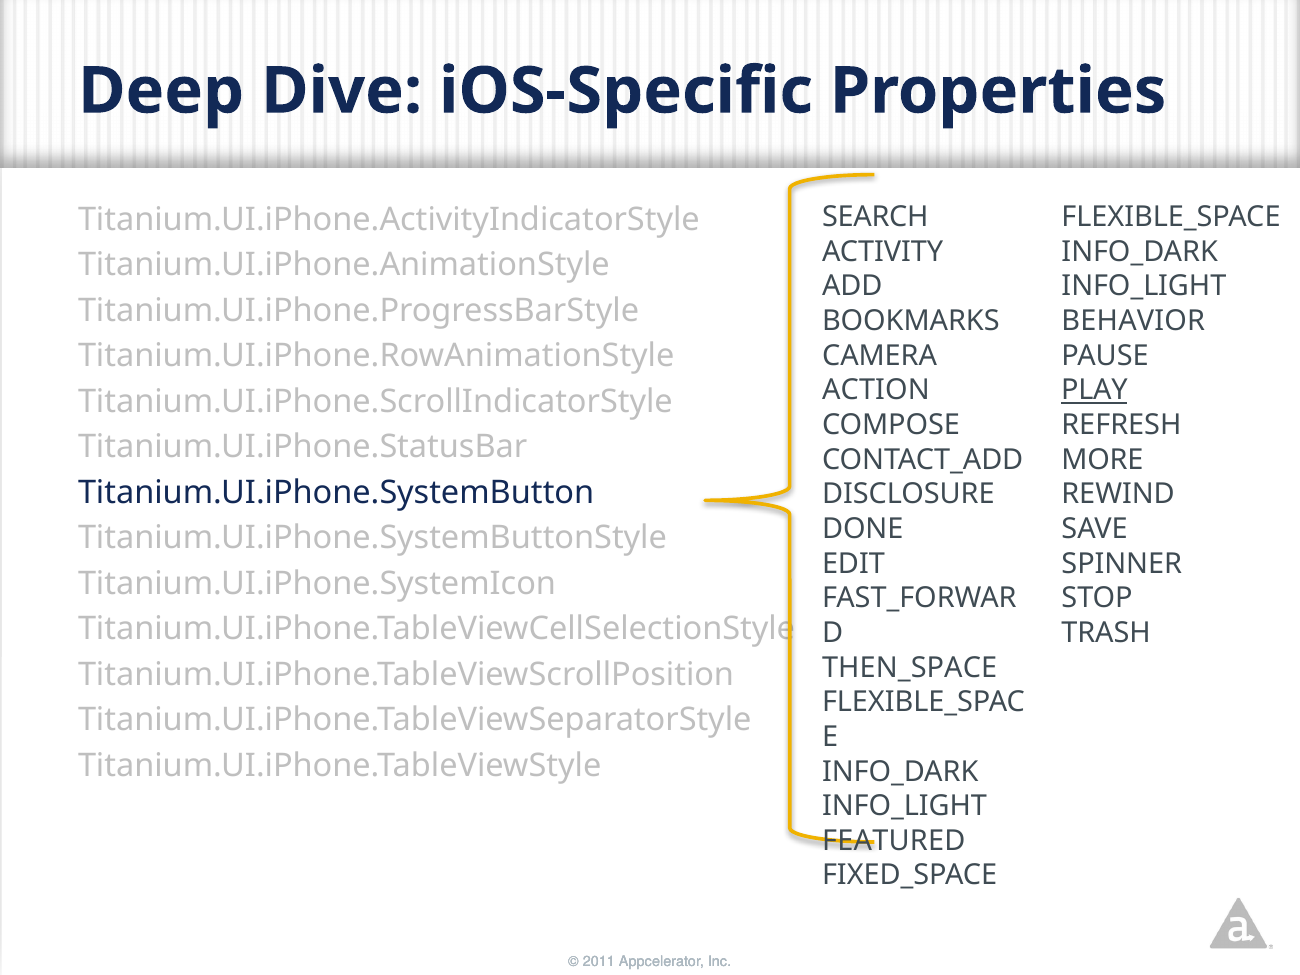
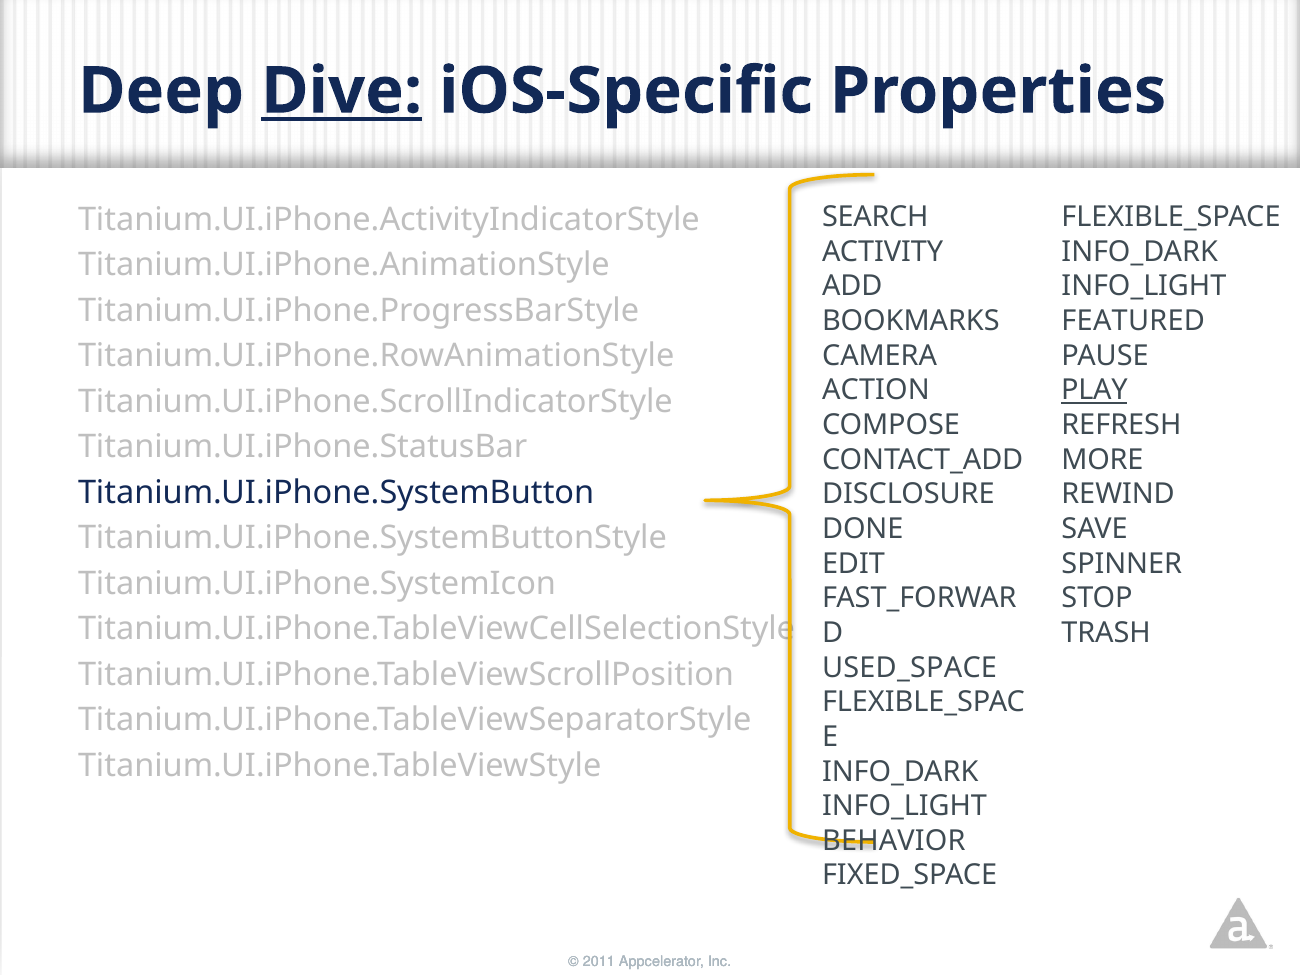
Dive underline: none -> present
BEHAVIOR: BEHAVIOR -> FEATURED
THEN_SPACE: THEN_SPACE -> USED_SPACE
FEATURED: FEATURED -> BEHAVIOR
